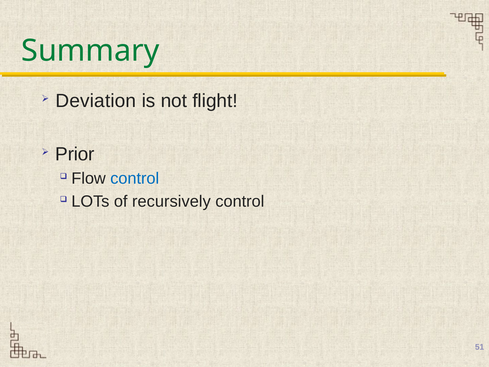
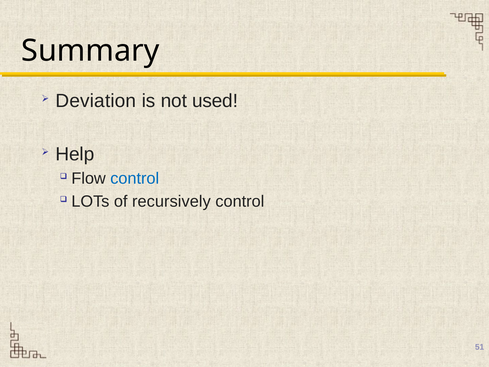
Summary colour: green -> black
flight: flight -> used
Prior: Prior -> Help
